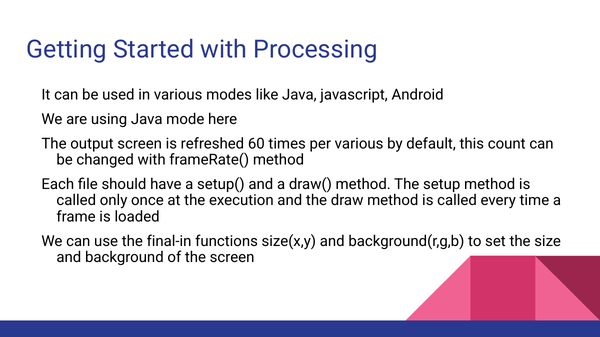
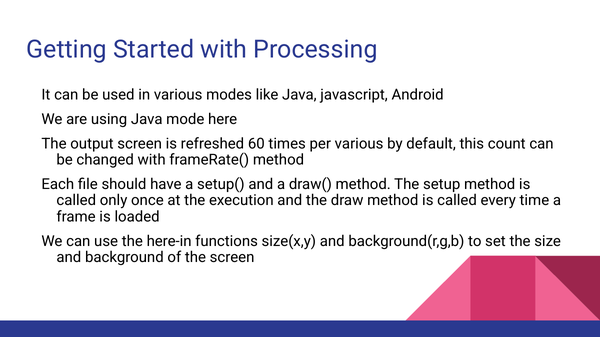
final-in: final-in -> here-in
